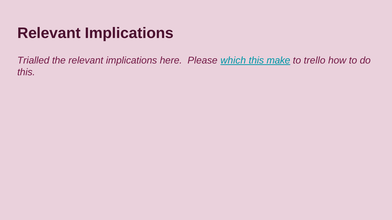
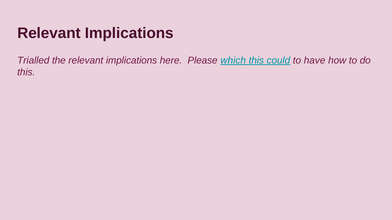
make: make -> could
trello: trello -> have
